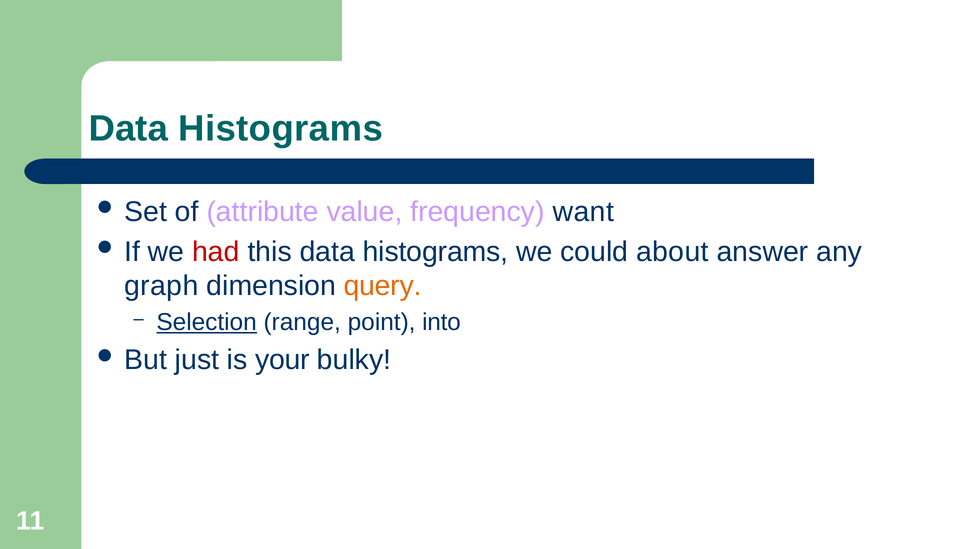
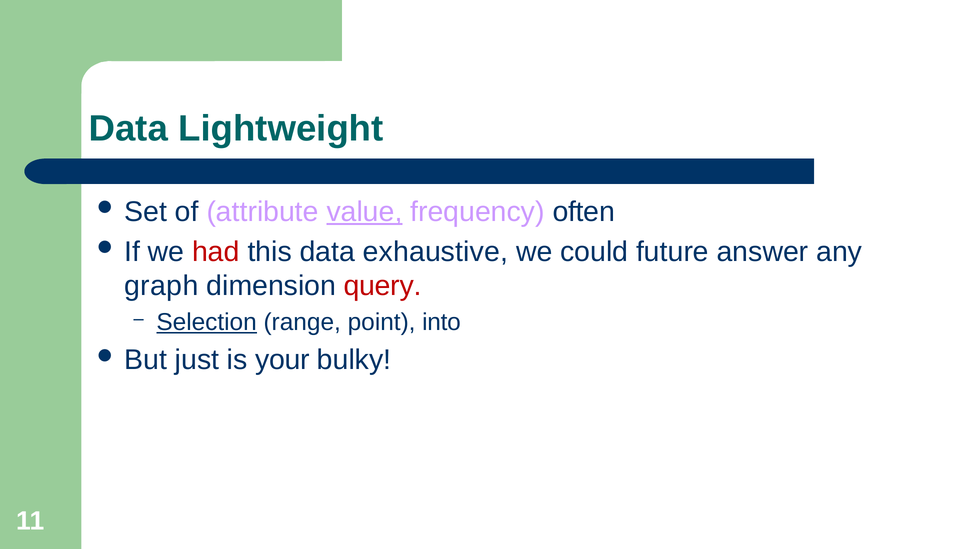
Histograms at (281, 129): Histograms -> Lightweight
value underline: none -> present
want: want -> often
this data histograms: histograms -> exhaustive
about: about -> future
query colour: orange -> red
